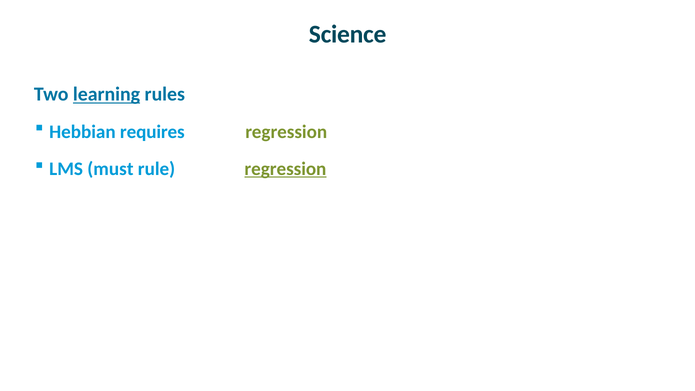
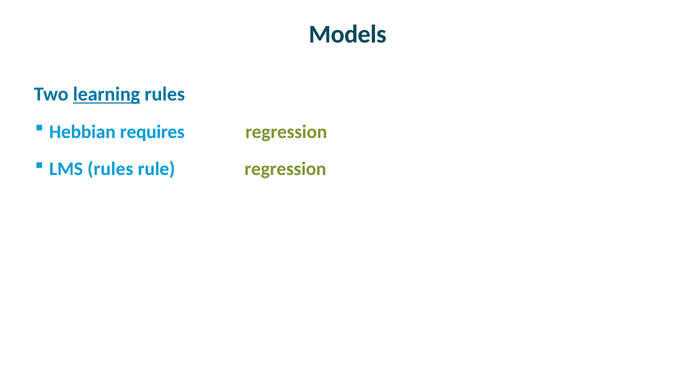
Science: Science -> Models
LMS must: must -> rules
regression at (285, 169) underline: present -> none
